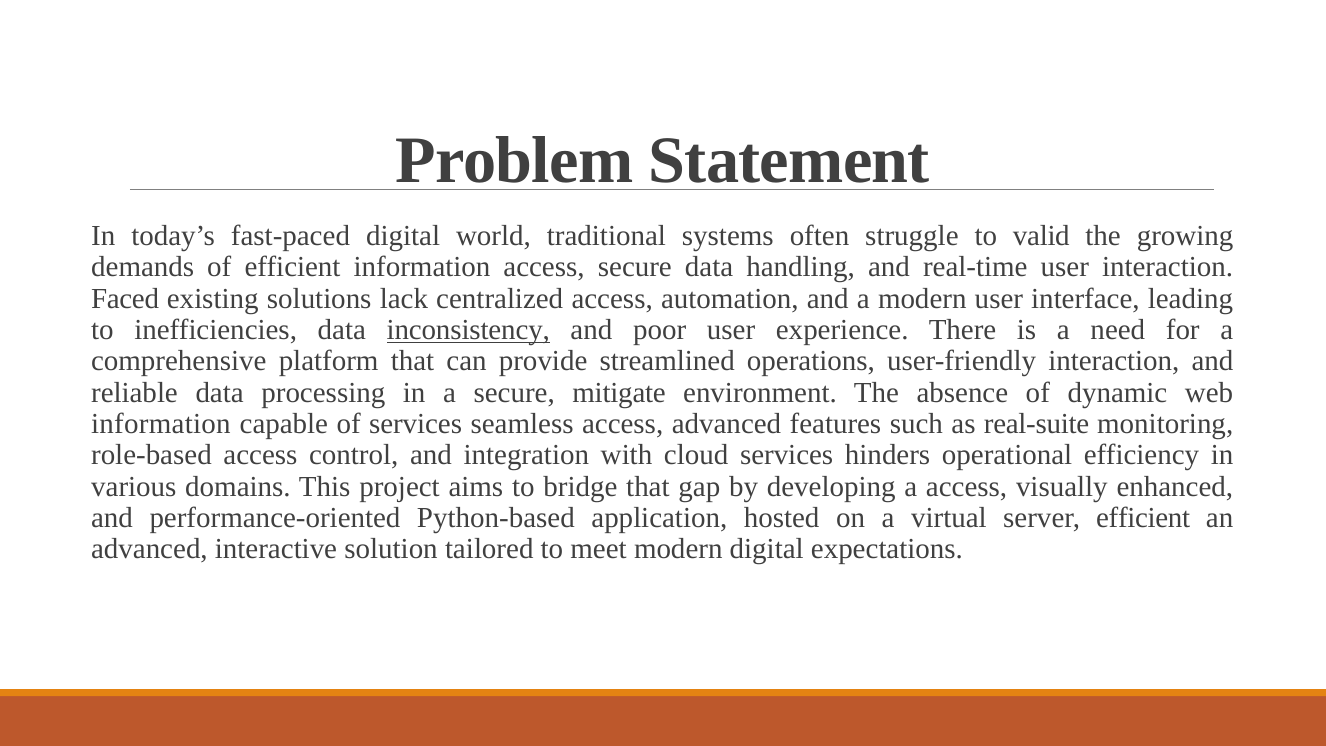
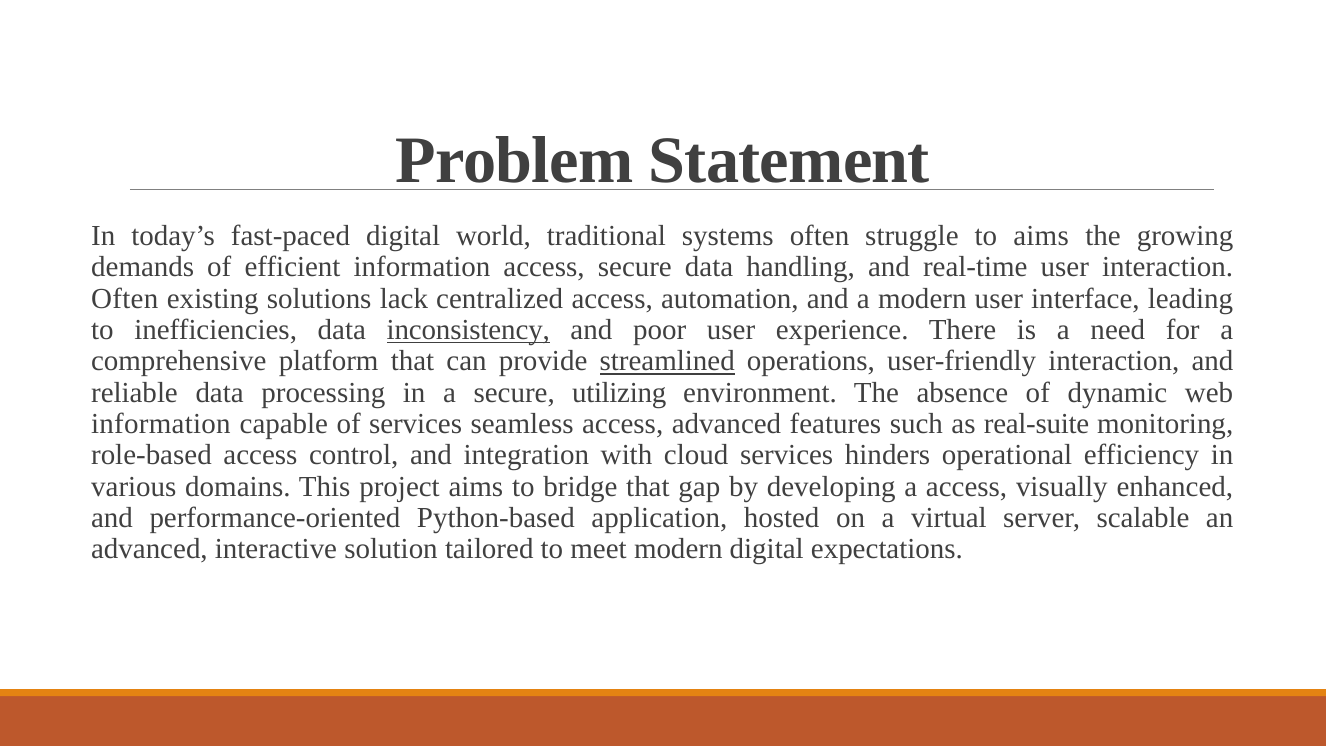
to valid: valid -> aims
Faced at (125, 299): Faced -> Often
streamlined underline: none -> present
mitigate: mitigate -> utilizing
server efficient: efficient -> scalable
